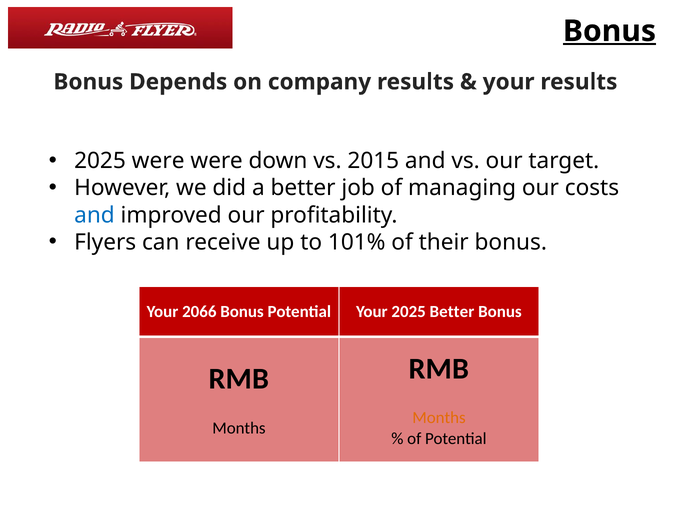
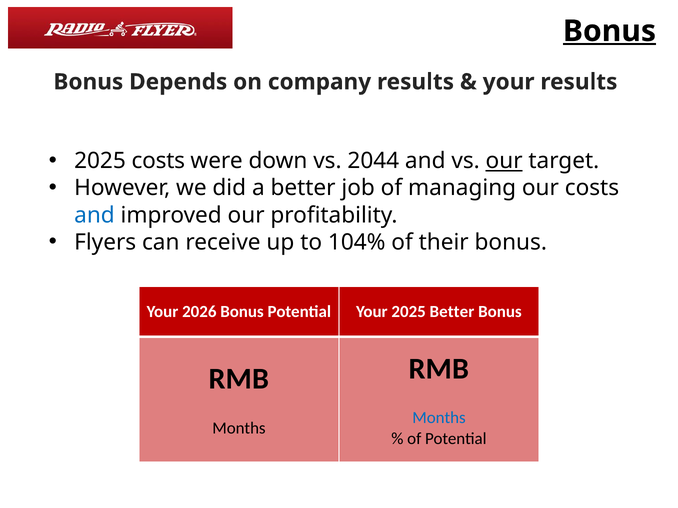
2025 were: were -> costs
2015: 2015 -> 2044
our at (504, 161) underline: none -> present
101%: 101% -> 104%
2066: 2066 -> 2026
Months at (439, 418) colour: orange -> blue
